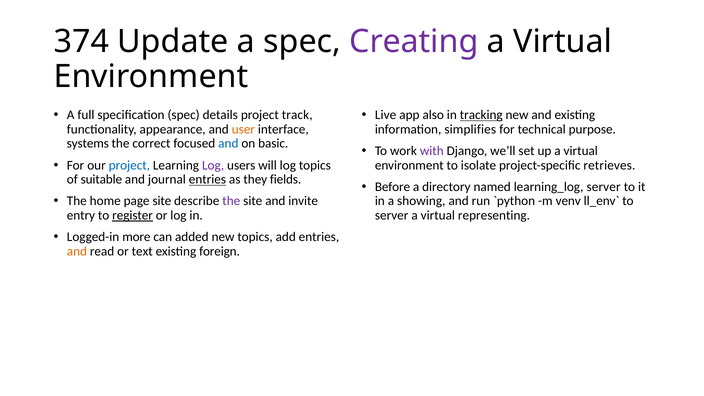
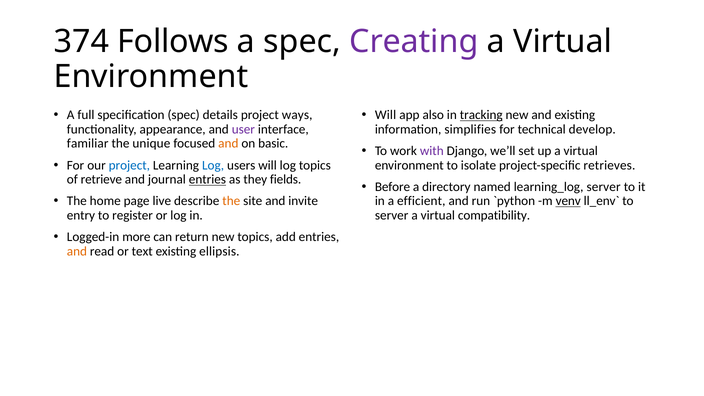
Update: Update -> Follows
track: track -> ways
Live at (386, 115): Live -> Will
user colour: orange -> purple
purpose: purpose -> develop
systems: systems -> familiar
correct: correct -> unique
and at (228, 144) colour: blue -> orange
Log at (213, 165) colour: purple -> blue
suitable: suitable -> retrieve
page site: site -> live
the at (231, 201) colour: purple -> orange
showing: showing -> efficient
venv underline: none -> present
register underline: present -> none
representing: representing -> compatibility
added: added -> return
foreign: foreign -> ellipsis
